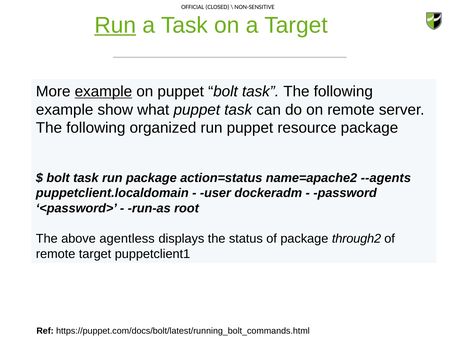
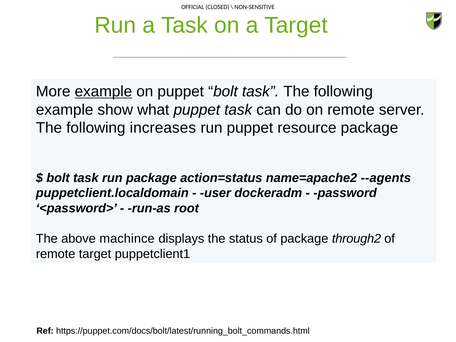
Run at (115, 25) underline: present -> none
organized: organized -> increases
agentless: agentless -> machince
